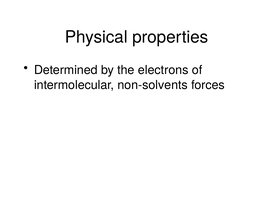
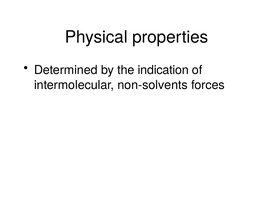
electrons: electrons -> indication
